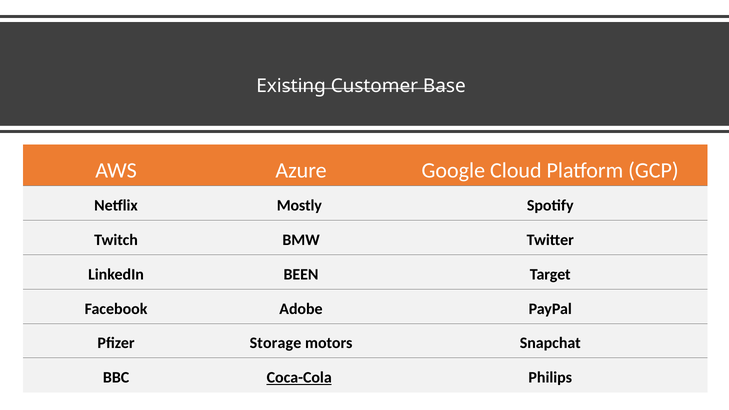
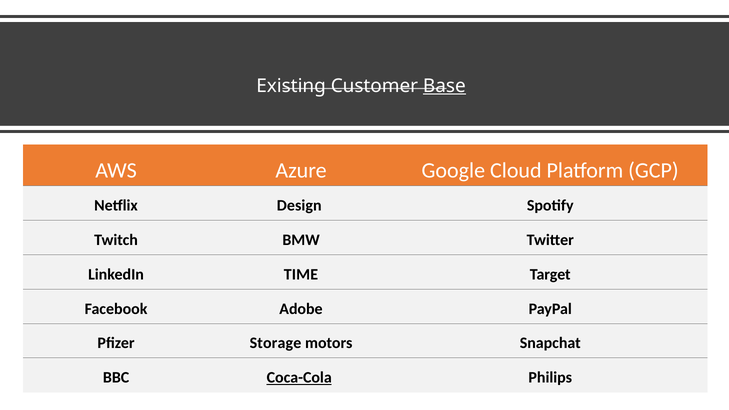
Base underline: none -> present
Mostly: Mostly -> Design
BEEN: BEEN -> TIME
